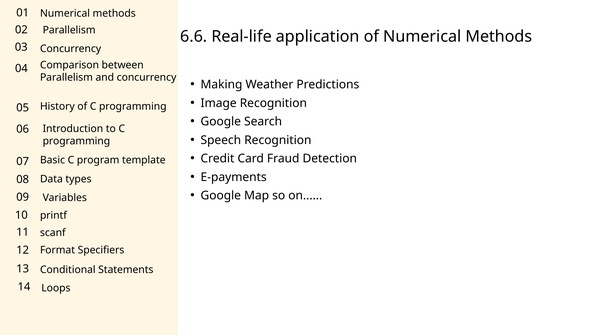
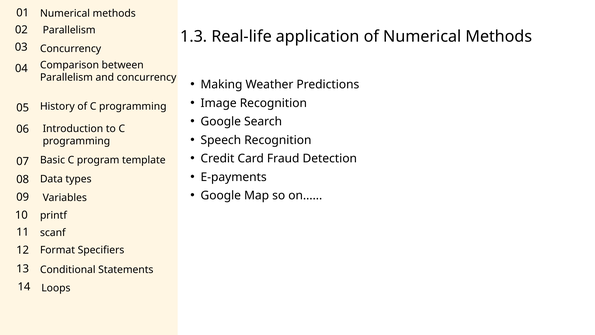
6.6: 6.6 -> 1.3
